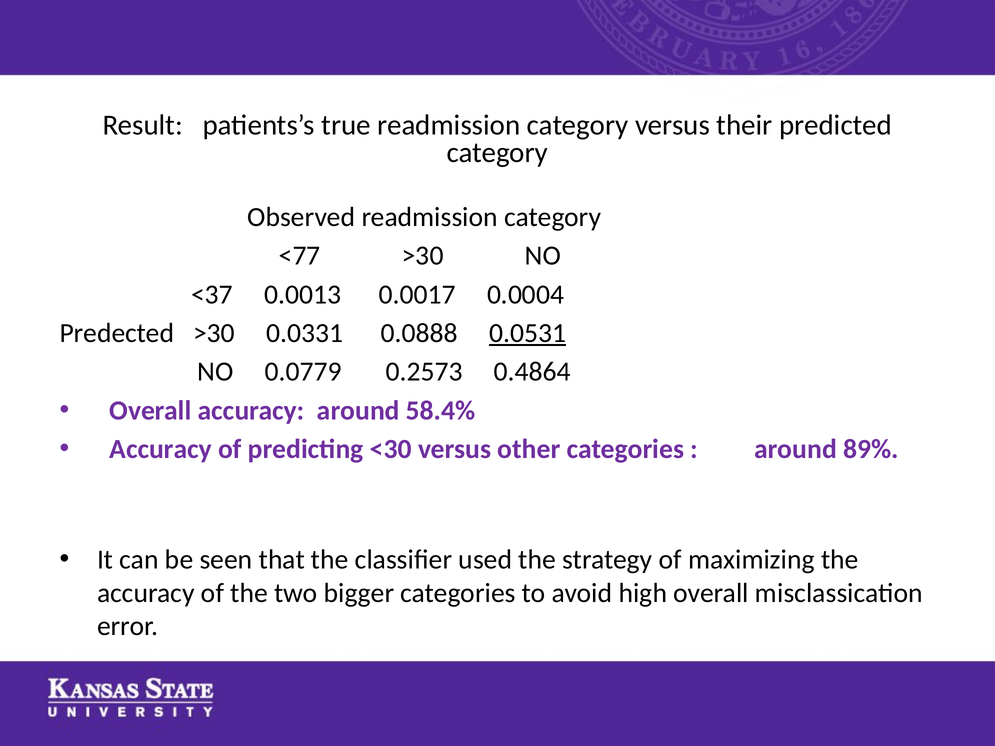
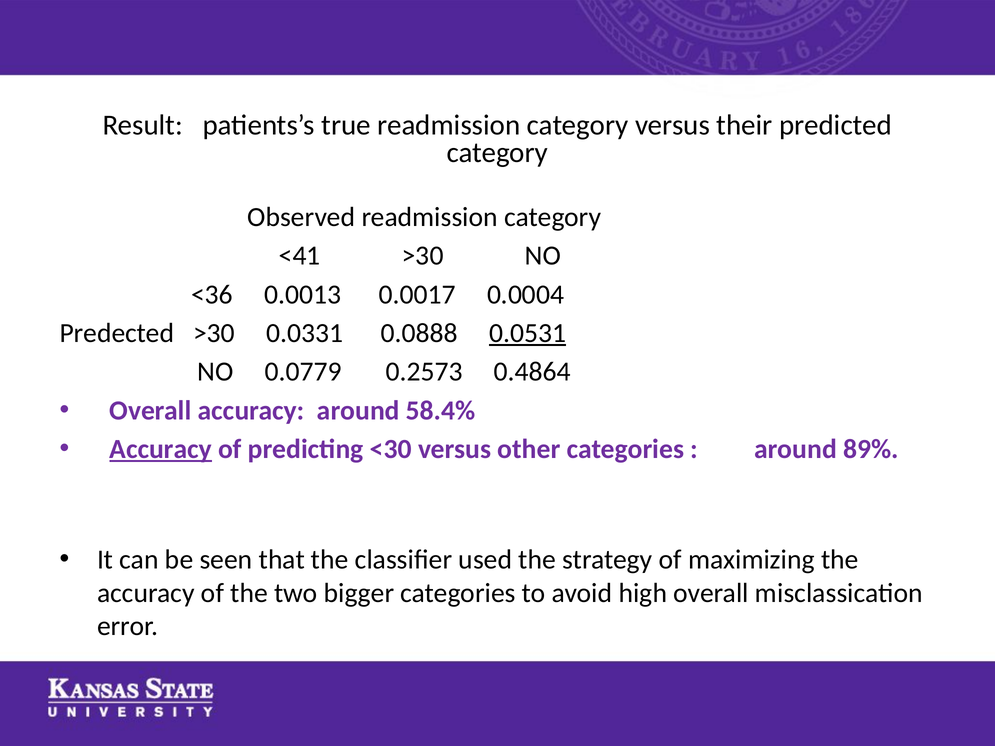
<77: <77 -> <41
<37: <37 -> <36
Accuracy at (161, 449) underline: none -> present
